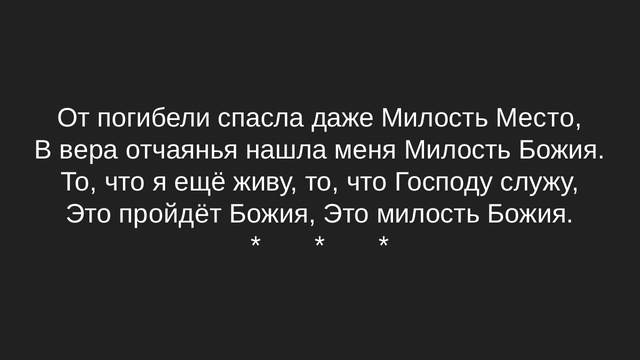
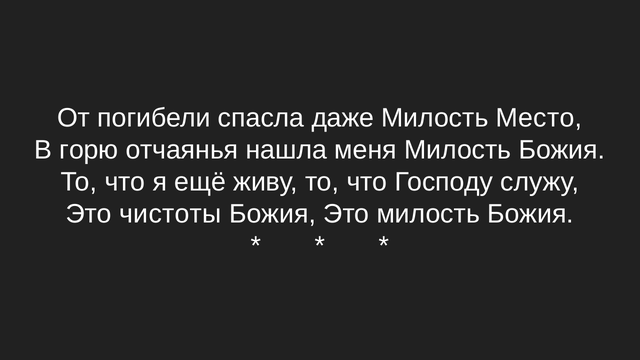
вера: вера -> горю
пройдёт: пройдёт -> чистоты
